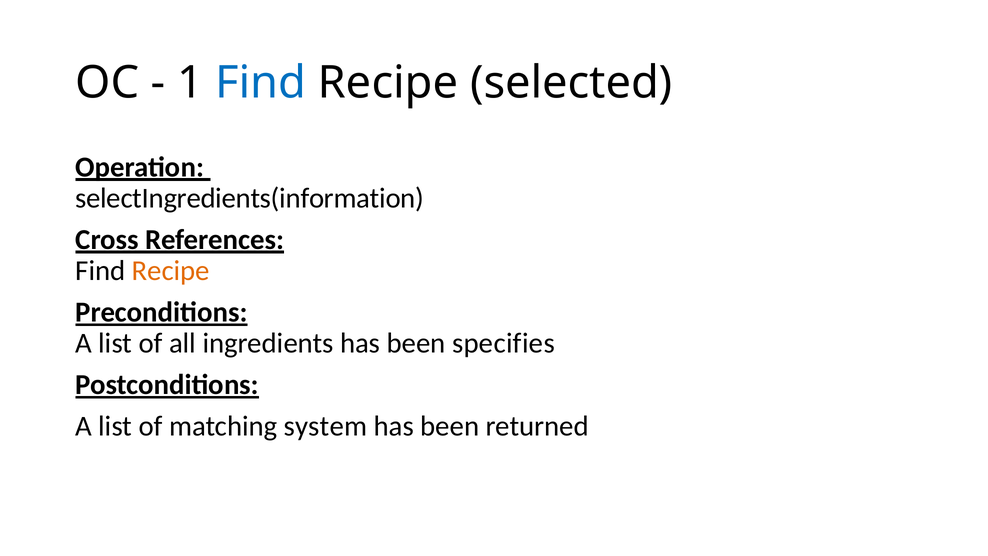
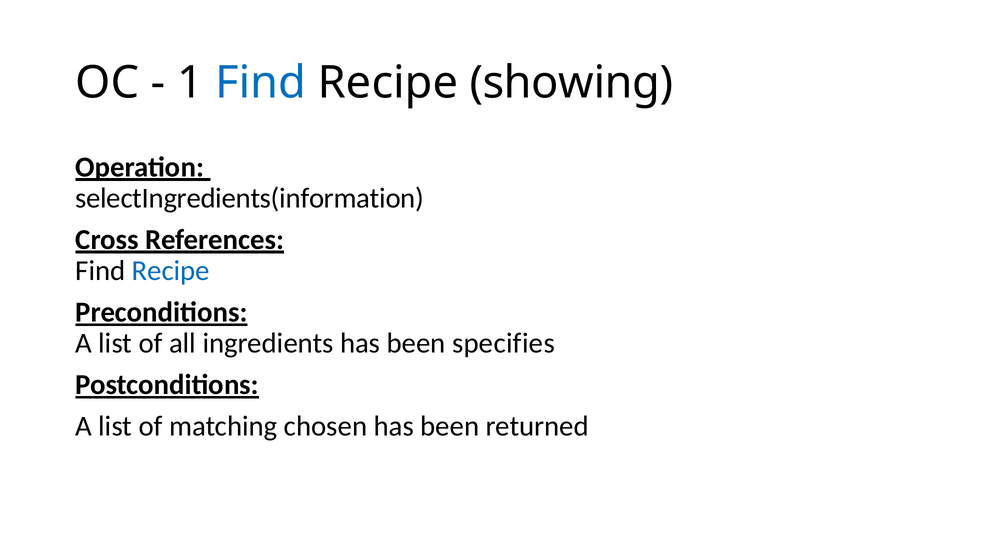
selected: selected -> showing
Recipe at (171, 271) colour: orange -> blue
system: system -> chosen
